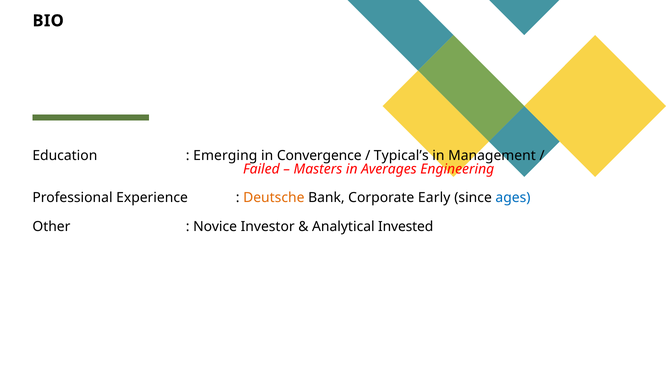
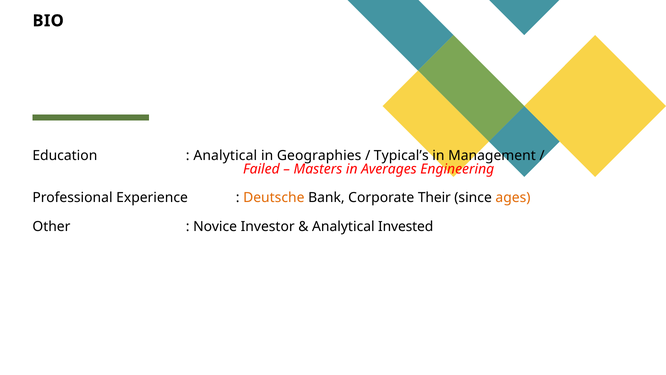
Emerging at (225, 156): Emerging -> Analytical
Convergence: Convergence -> Geographies
Early: Early -> Their
ages colour: blue -> orange
